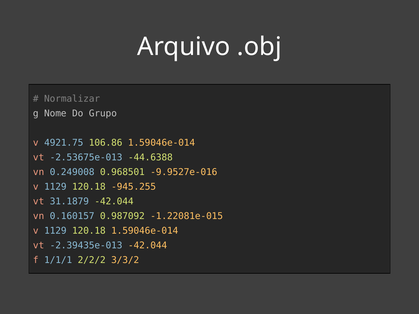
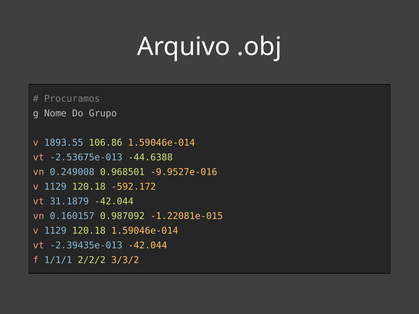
Normalizar: Normalizar -> Procuramos
4921.75: 4921.75 -> 1893.55
-945.255: -945.255 -> -592.172
